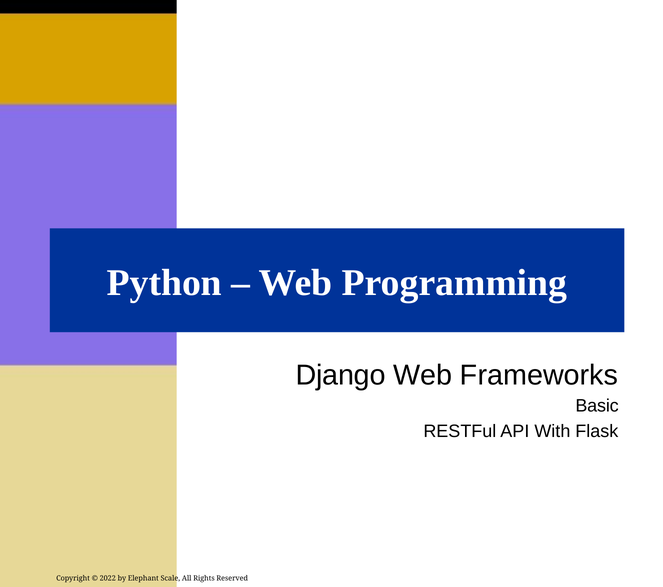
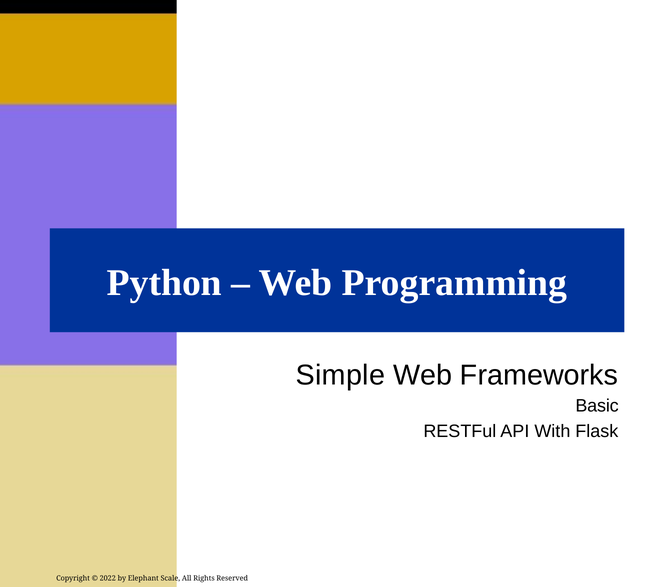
Django: Django -> Simple
